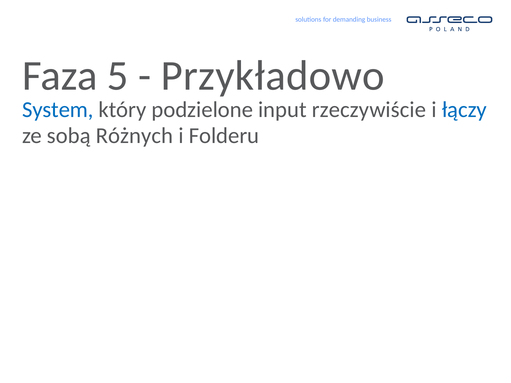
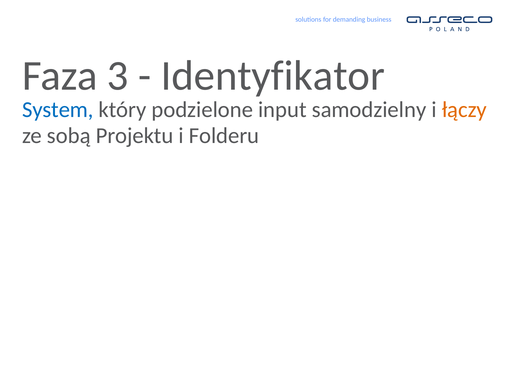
5: 5 -> 3
Przykładowo: Przykładowo -> Identyfikator
rzeczywiście: rzeczywiście -> samodzielny
łączy colour: blue -> orange
Różnych: Różnych -> Projektu
